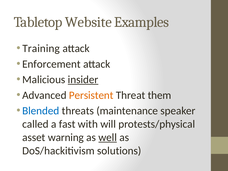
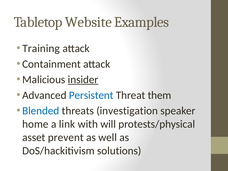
Enforcement: Enforcement -> Containment
Persistent colour: orange -> blue
maintenance: maintenance -> investigation
called: called -> home
fast: fast -> link
warning: warning -> prevent
well underline: present -> none
